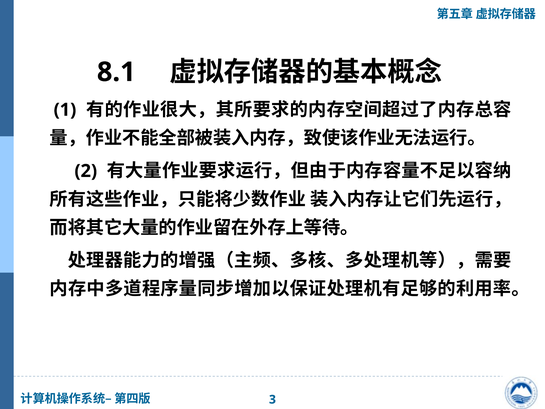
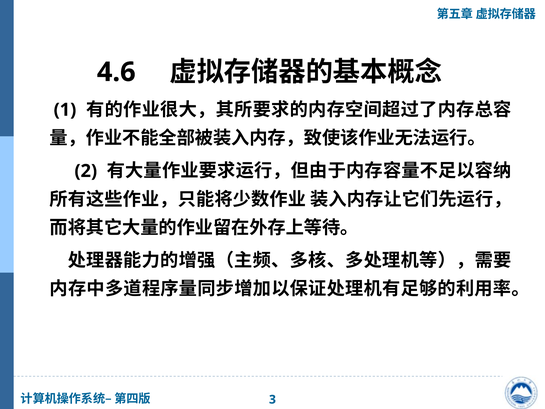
8.1: 8.1 -> 4.6
